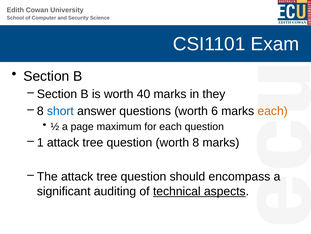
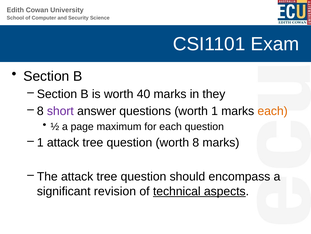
short colour: blue -> purple
6: 6 -> 1
auditing: auditing -> revision
